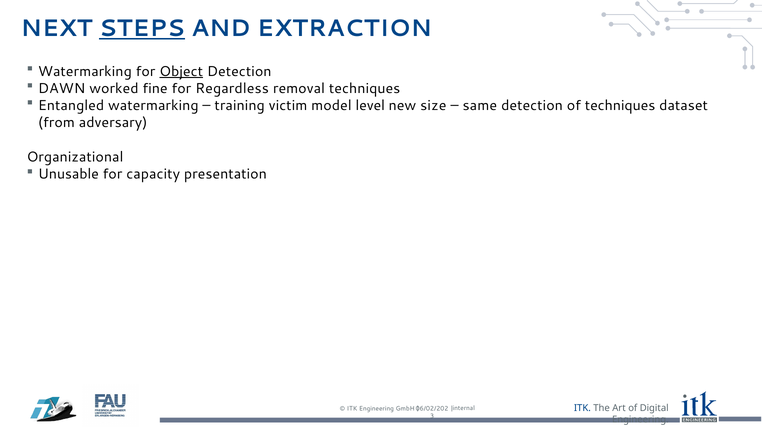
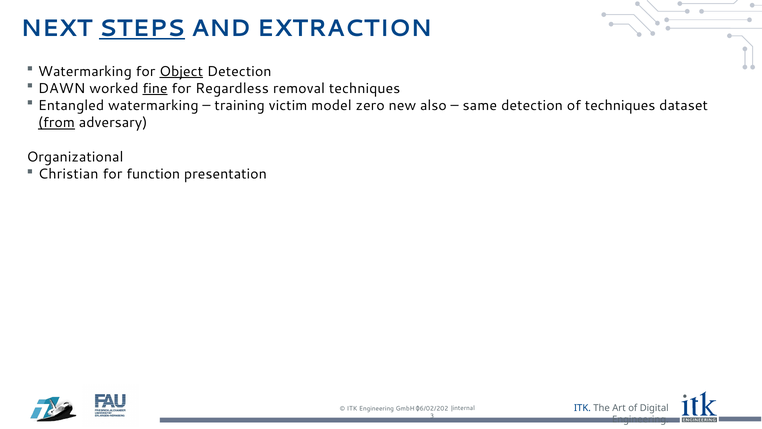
fine underline: none -> present
level: level -> zero
size: size -> also
from underline: none -> present
Unusable: Unusable -> Christian
capacity: capacity -> function
